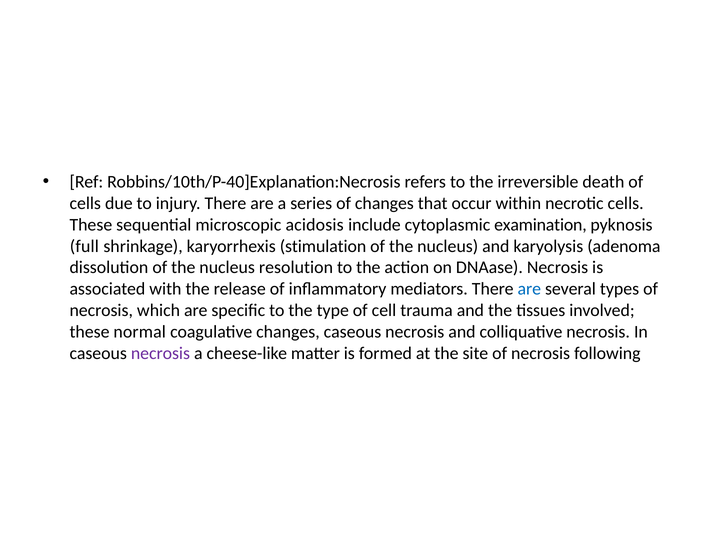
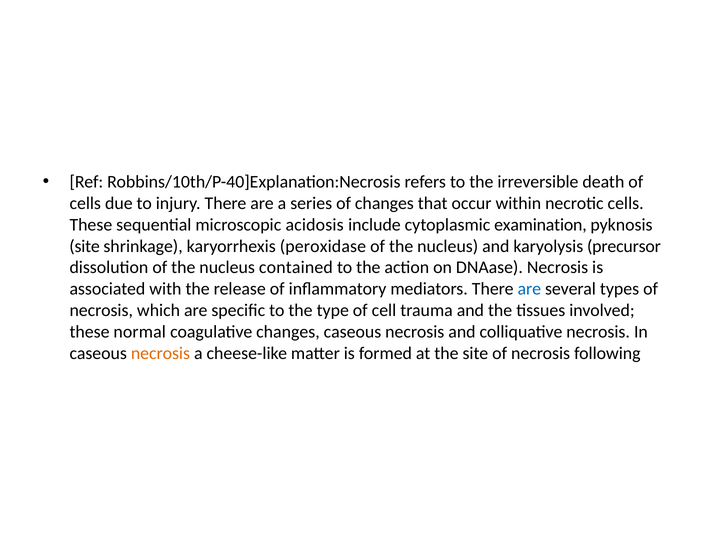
full at (84, 246): full -> site
stimulation: stimulation -> peroxidase
adenoma: adenoma -> precursor
resolution: resolution -> contained
necrosis at (160, 353) colour: purple -> orange
